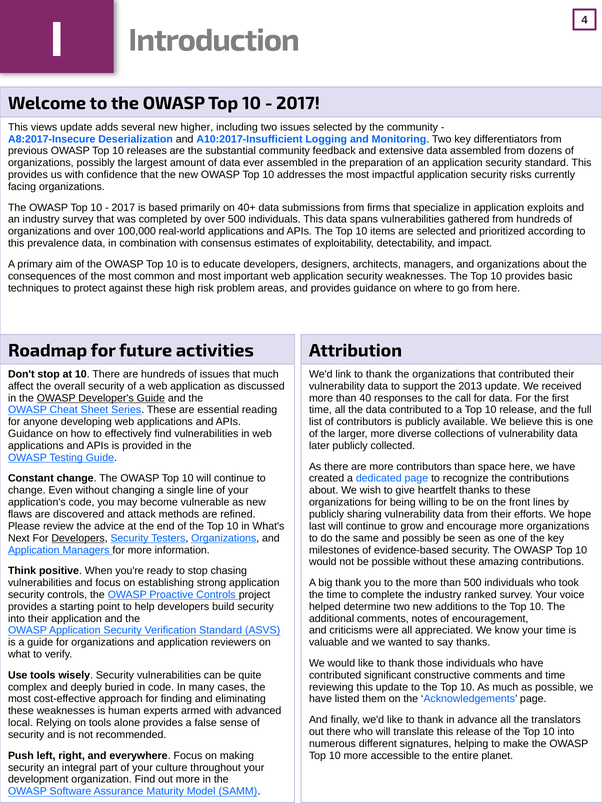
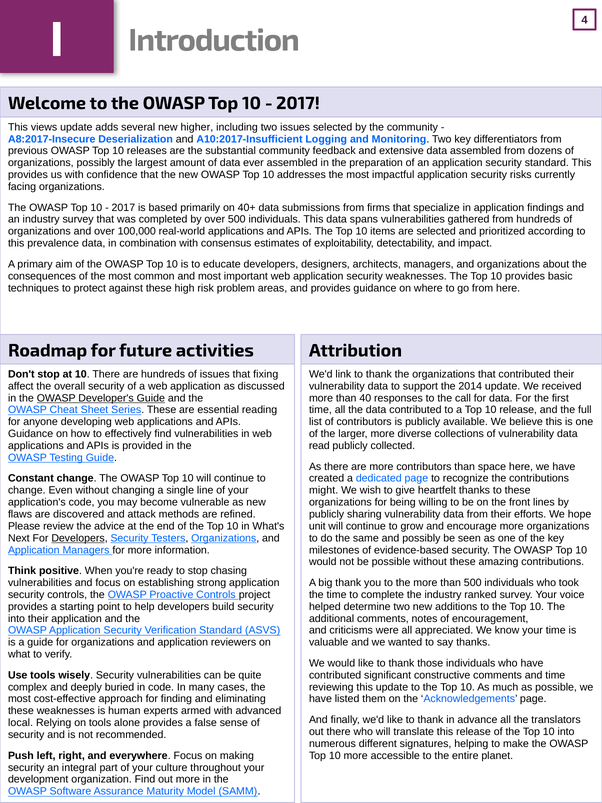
exploits: exploits -> findings
that much: much -> fixing
2013: 2013 -> 2014
later: later -> read
about at (324, 490): about -> might
last: last -> unit
